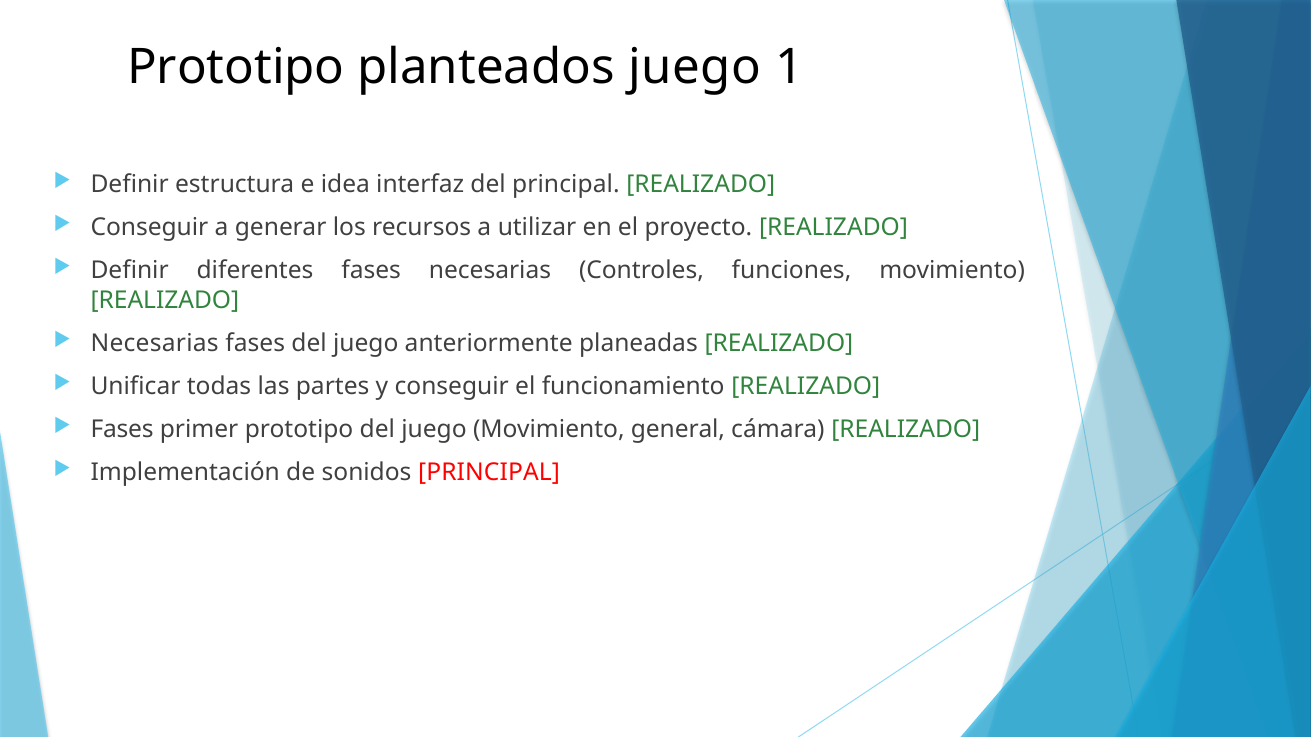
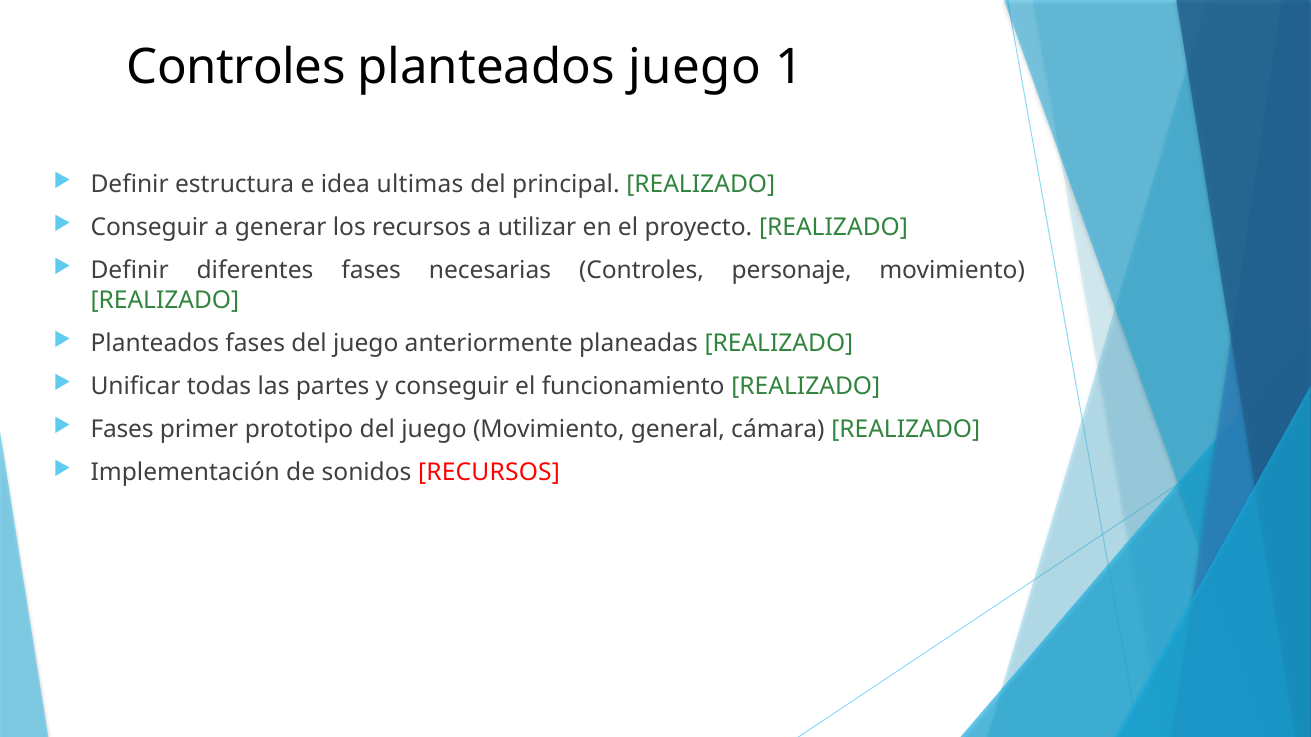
Prototipo at (236, 68): Prototipo -> Controles
interfaz: interfaz -> ultimas
funciones: funciones -> personaje
Necesarias at (155, 343): Necesarias -> Planteados
sonidos PRINCIPAL: PRINCIPAL -> RECURSOS
